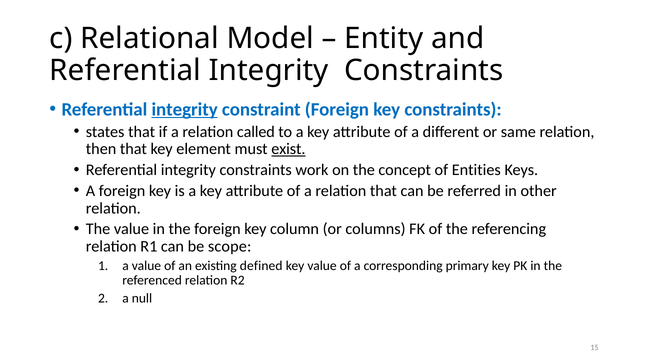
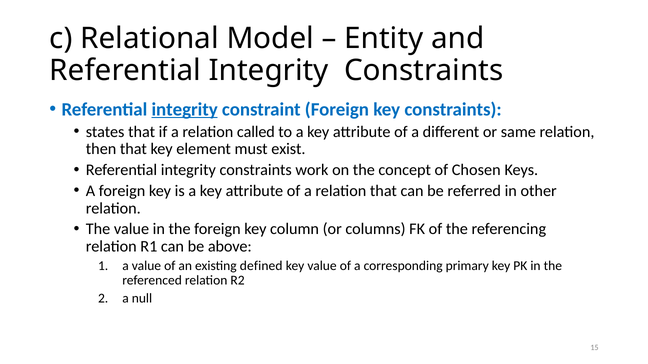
exist underline: present -> none
Entities: Entities -> Chosen
scope: scope -> above
